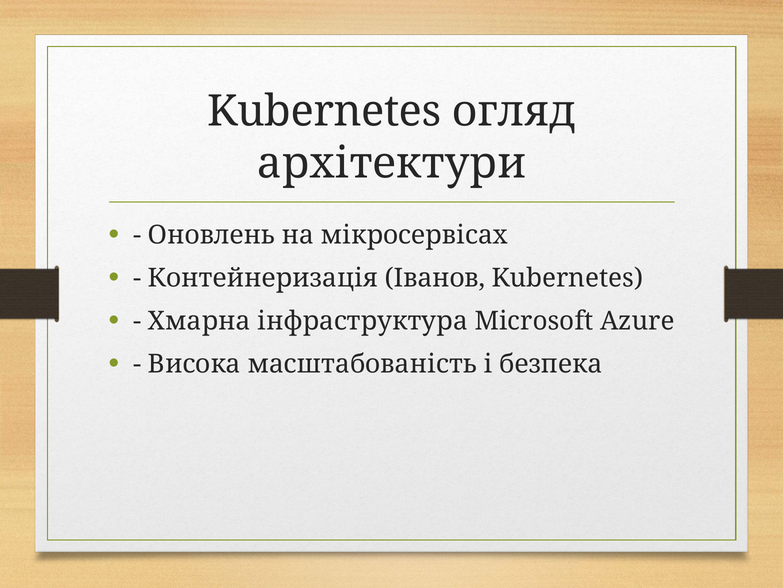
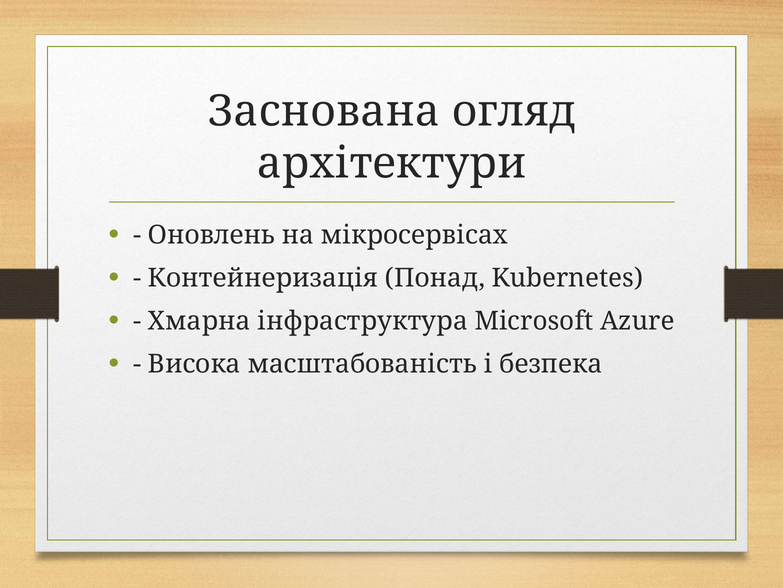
Kubernetes at (324, 111): Kubernetes -> Заснована
Іванов: Іванов -> Понад
